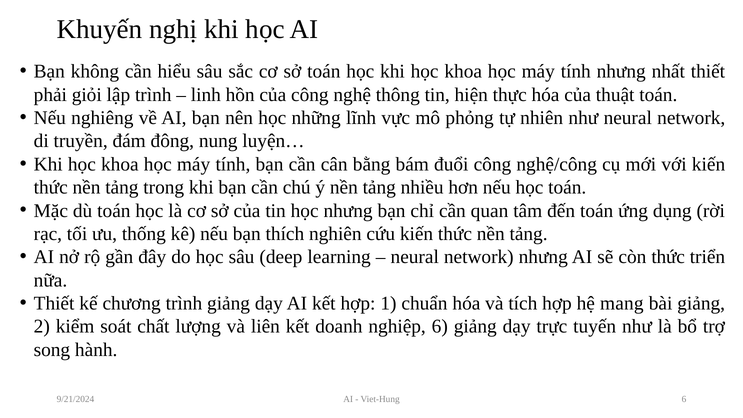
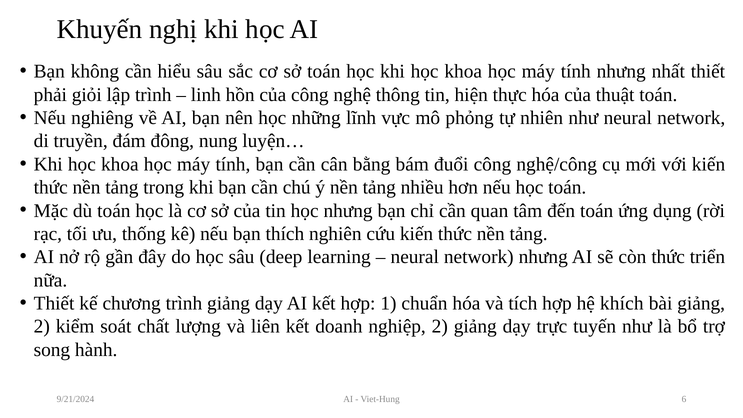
mang: mang -> khích
nghiệp 6: 6 -> 2
